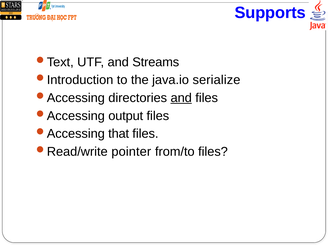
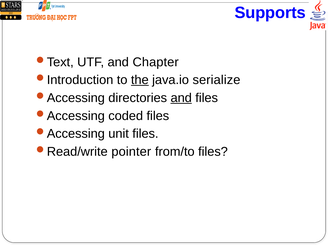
Streams: Streams -> Chapter
the underline: none -> present
output: output -> coded
that: that -> unit
